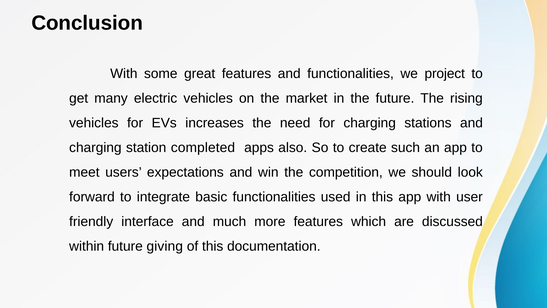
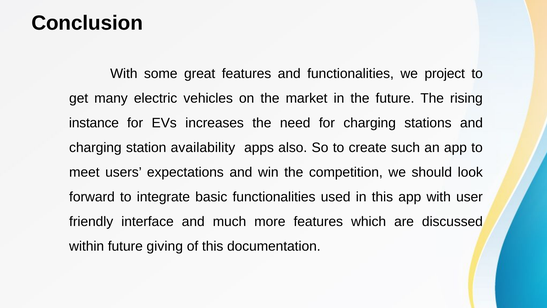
vehicles at (94, 123): vehicles -> instance
completed: completed -> availability
